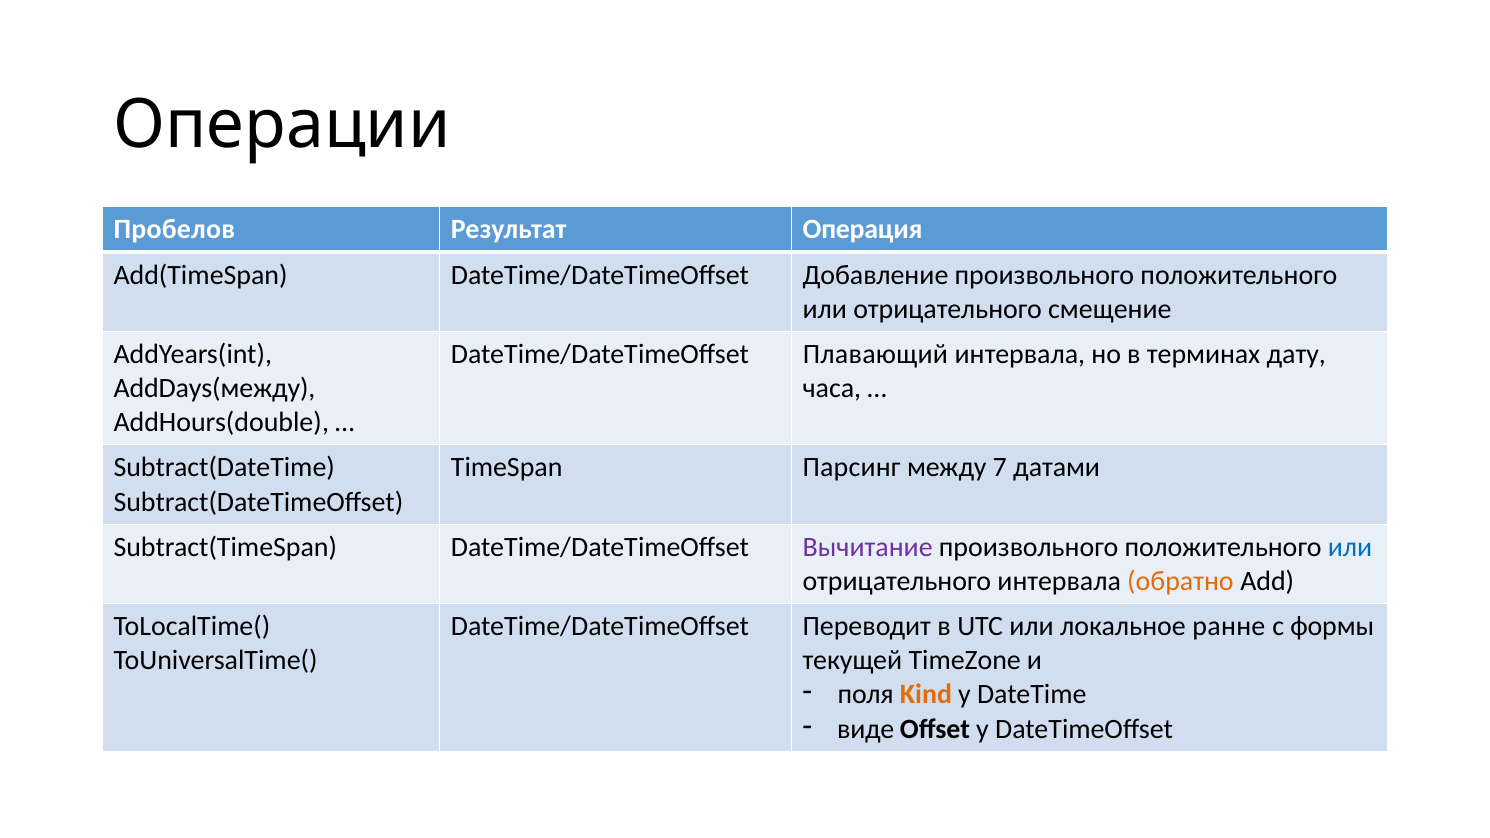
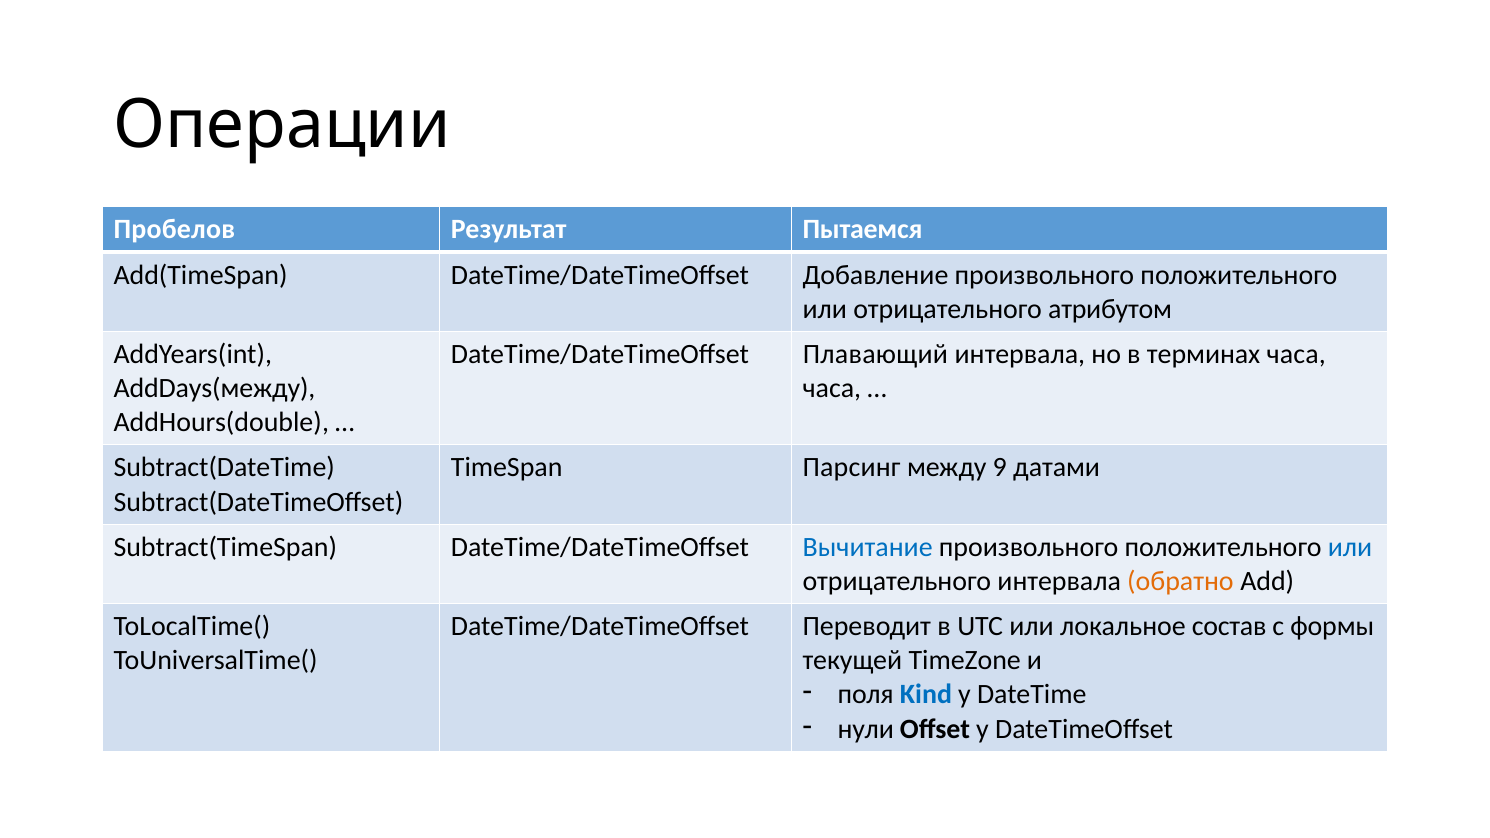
Операция: Операция -> Пытаемся
смещение: смещение -> атрибутом
терминах дату: дату -> часа
7: 7 -> 9
Вычитание colour: purple -> blue
ранне: ранне -> состав
Kind colour: orange -> blue
виде: виде -> нули
